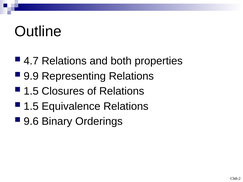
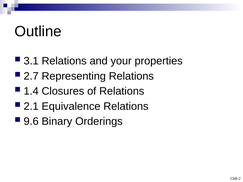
4.7: 4.7 -> 3.1
both: both -> your
9.9: 9.9 -> 2.7
1.5 at (31, 91): 1.5 -> 1.4
1.5 at (31, 106): 1.5 -> 2.1
